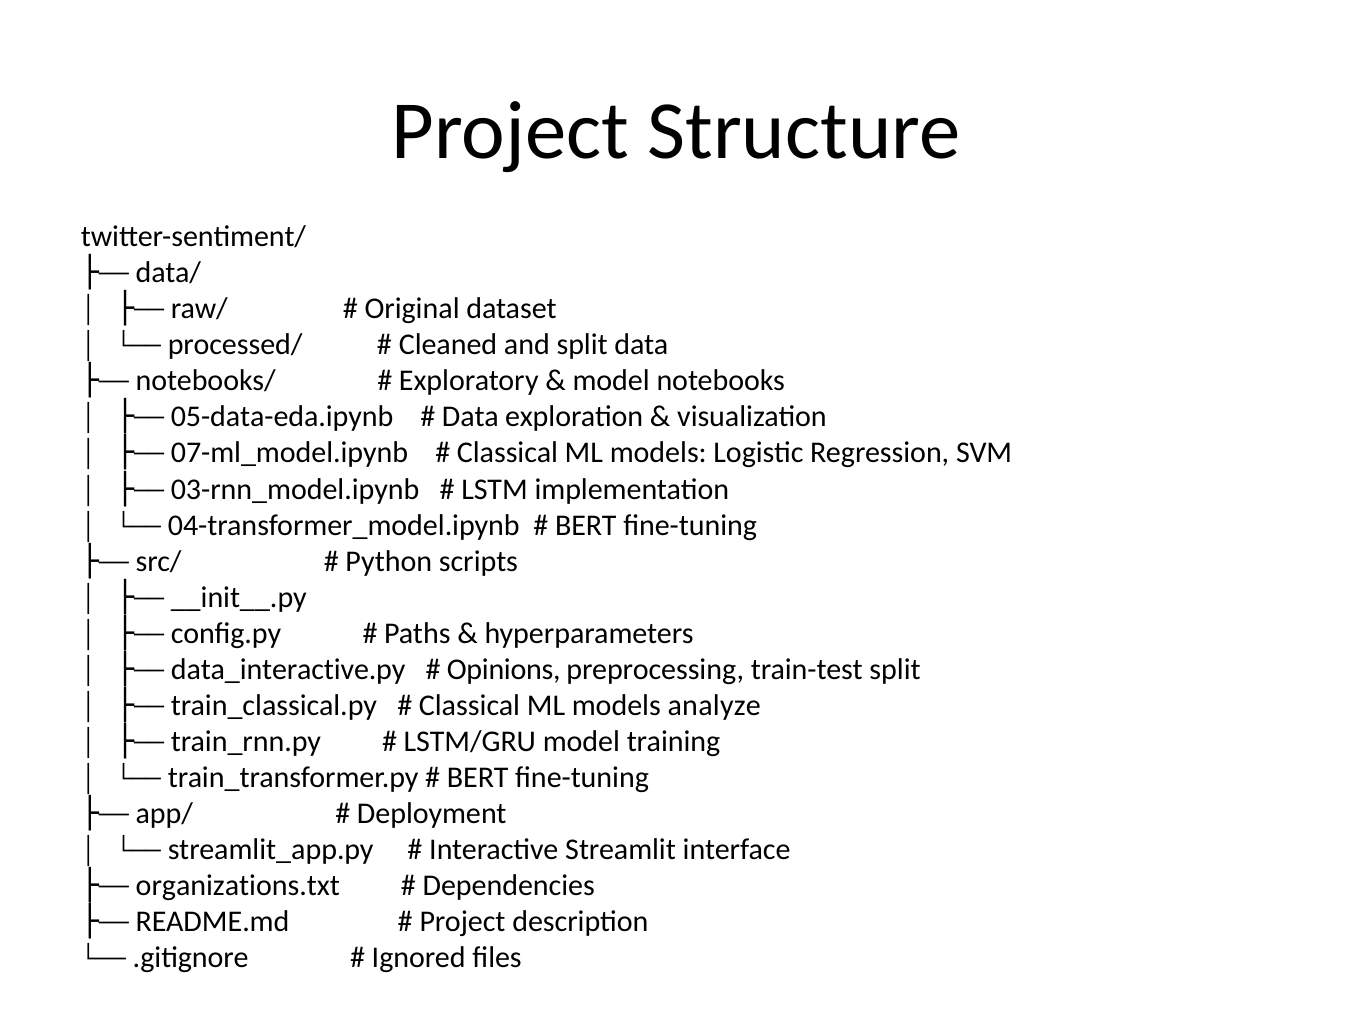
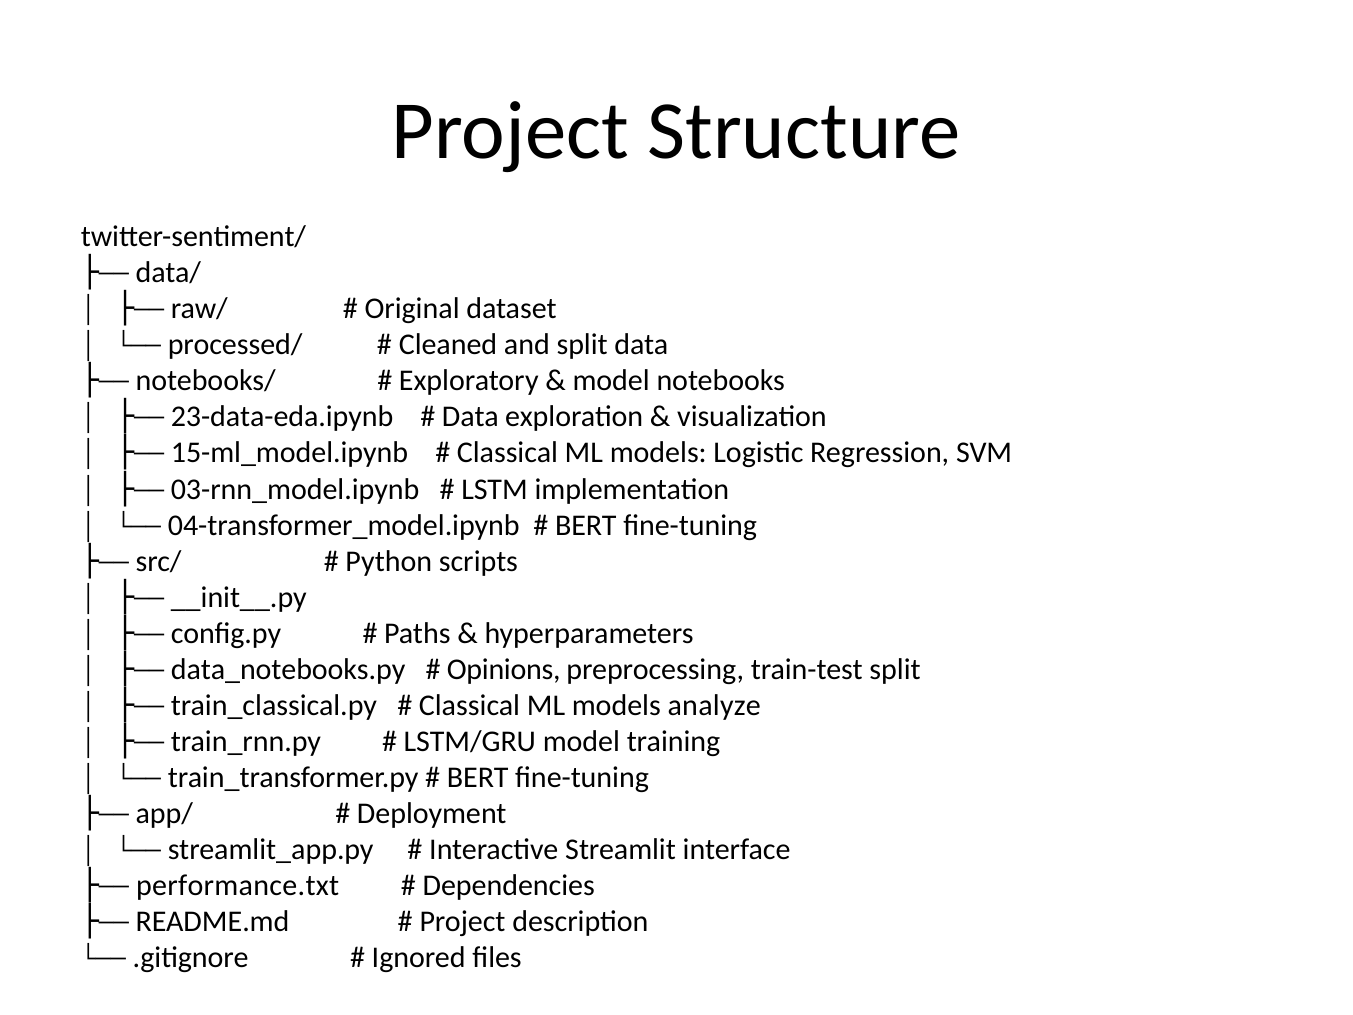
05-data-eda.ipynb: 05-data-eda.ipynb -> 23-data-eda.ipynb
07-ml_model.ipynb: 07-ml_model.ipynb -> 15-ml_model.ipynb
data_interactive.py: data_interactive.py -> data_notebooks.py
organizations.txt: organizations.txt -> performance.txt
